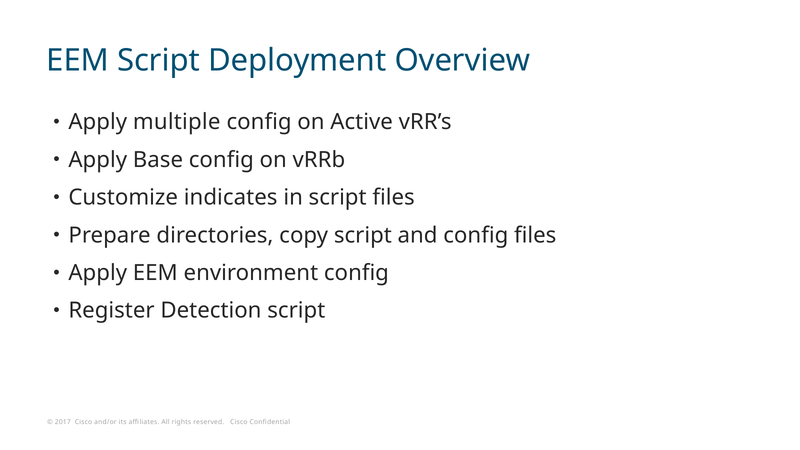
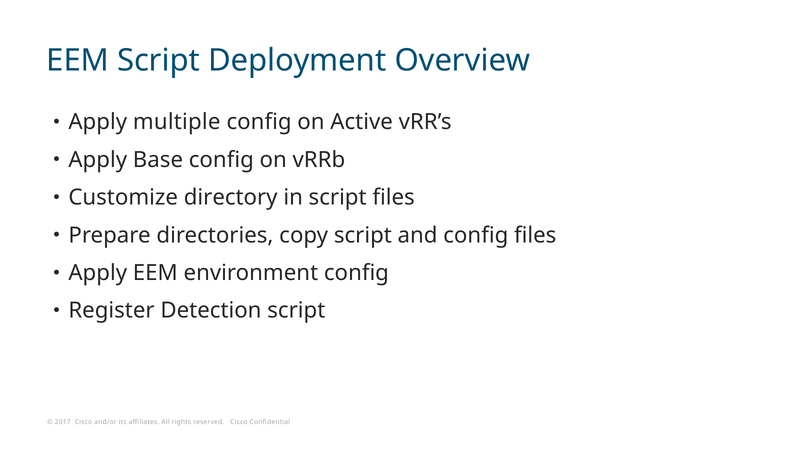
indicates: indicates -> directory
